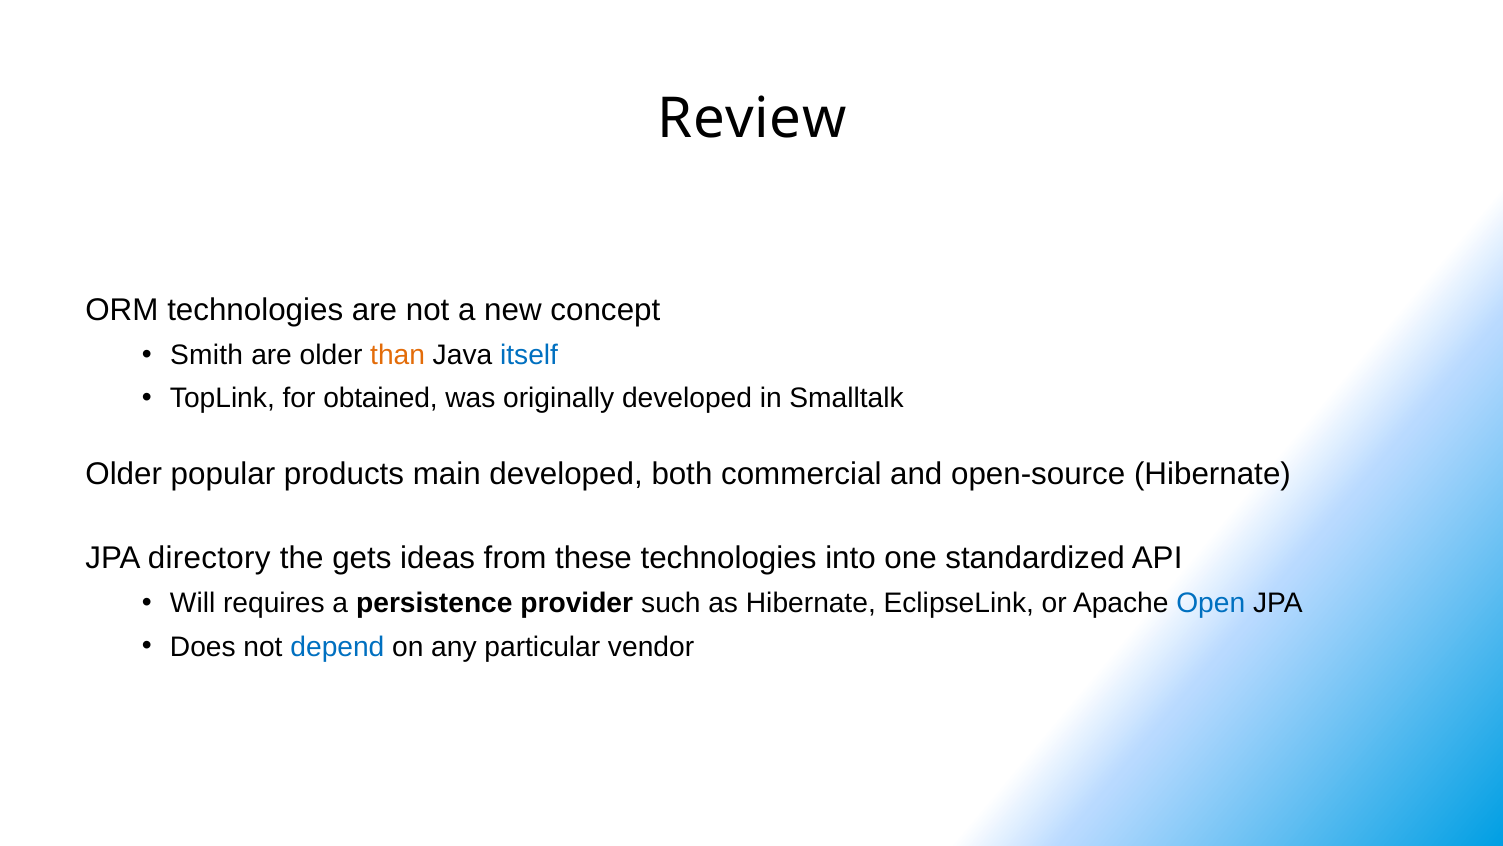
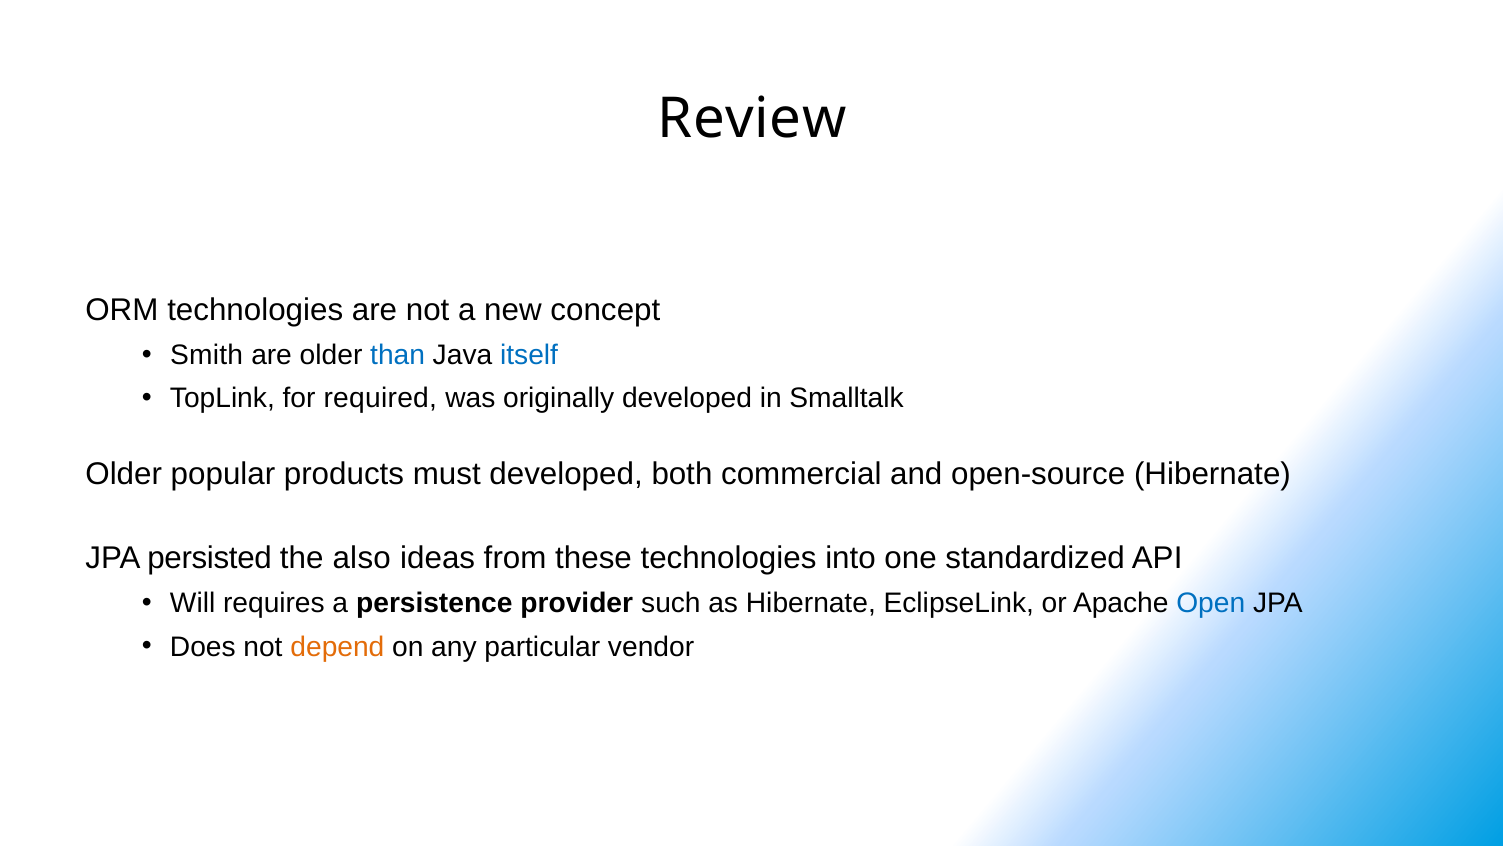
than colour: orange -> blue
obtained: obtained -> required
main: main -> must
directory: directory -> persisted
gets: gets -> also
depend colour: blue -> orange
